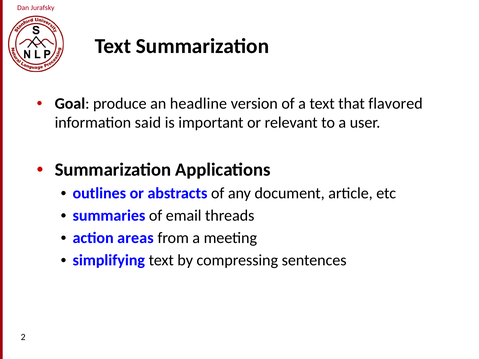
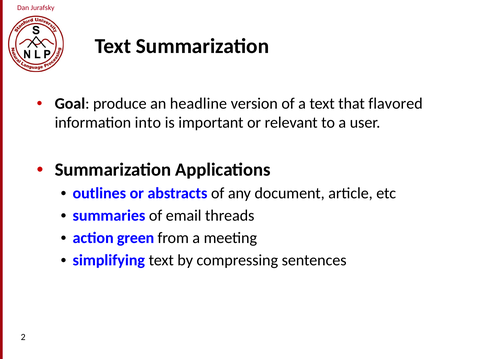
said: said -> into
areas: areas -> green
